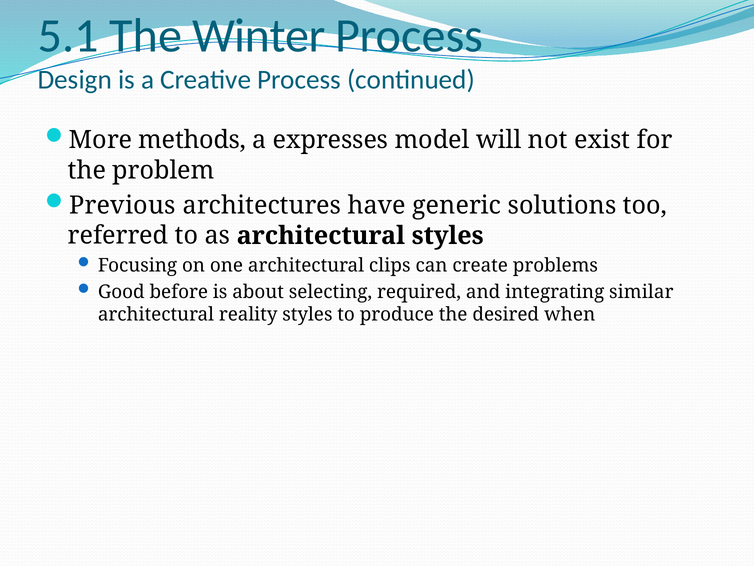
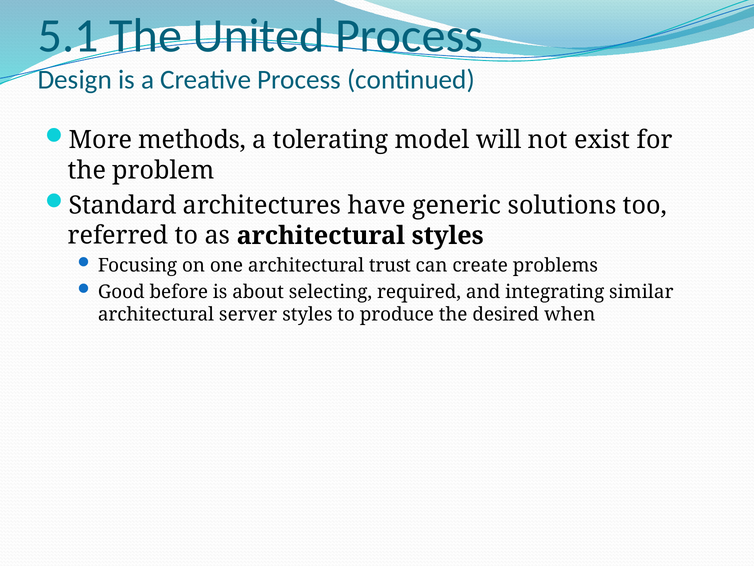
Winter: Winter -> United
expresses: expresses -> tolerating
Previous: Previous -> Standard
clips: clips -> trust
reality: reality -> server
